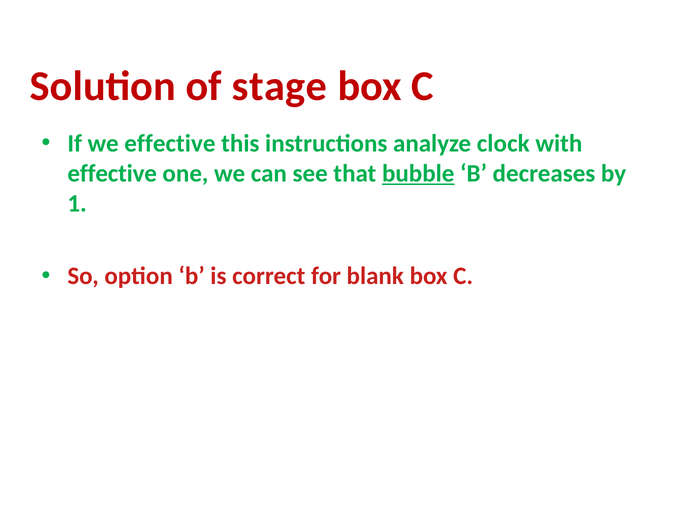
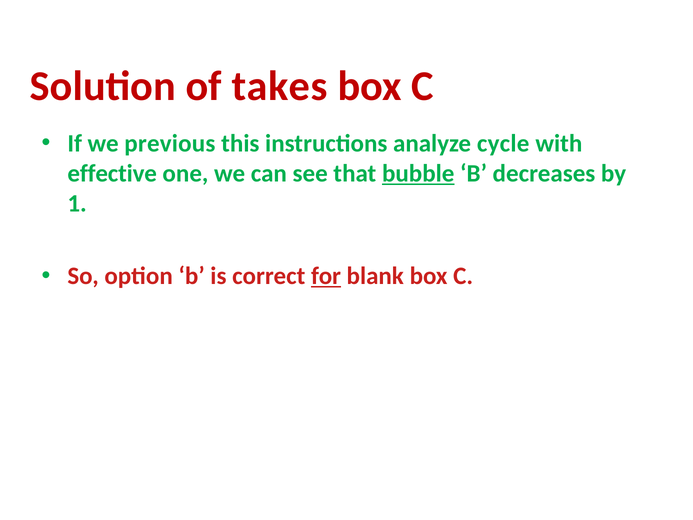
stage: stage -> takes
we effective: effective -> previous
clock: clock -> cycle
for underline: none -> present
